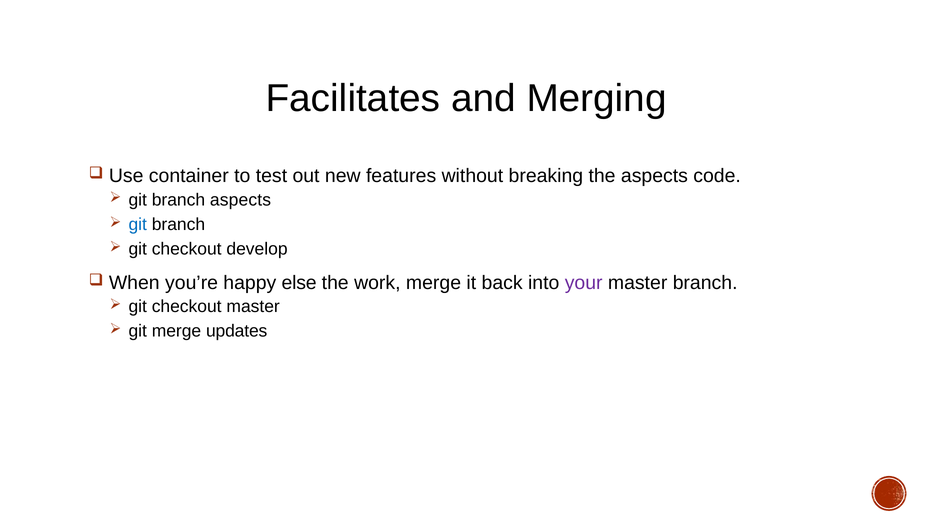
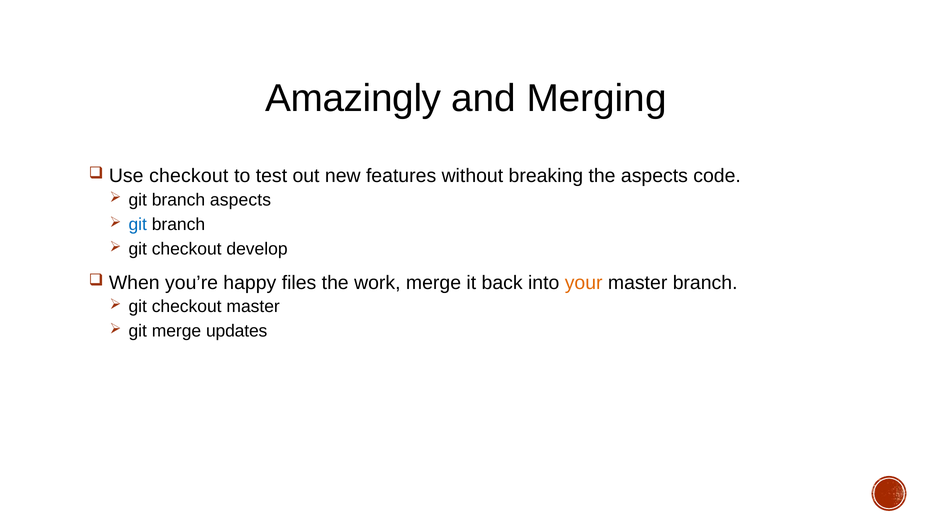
Facilitates: Facilitates -> Amazingly
Use container: container -> checkout
else: else -> files
your colour: purple -> orange
